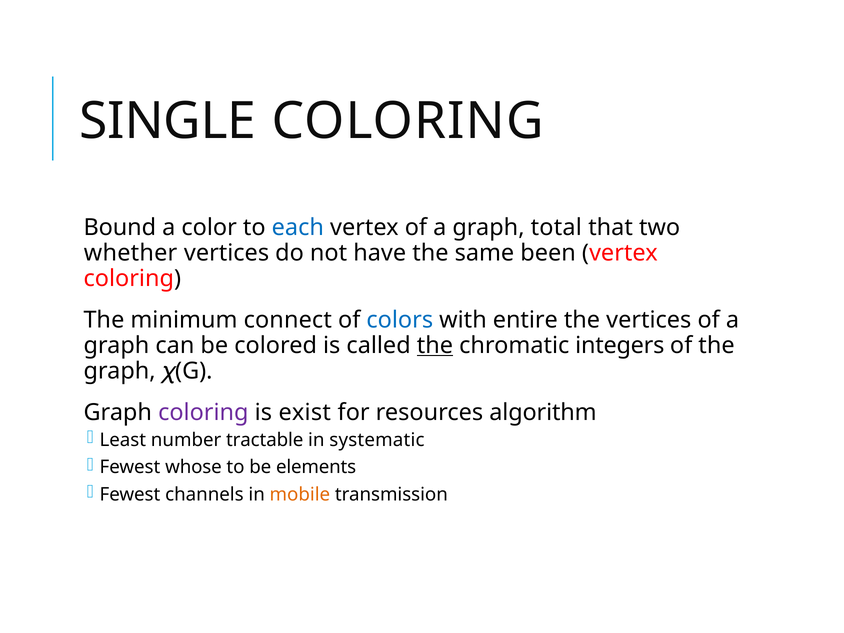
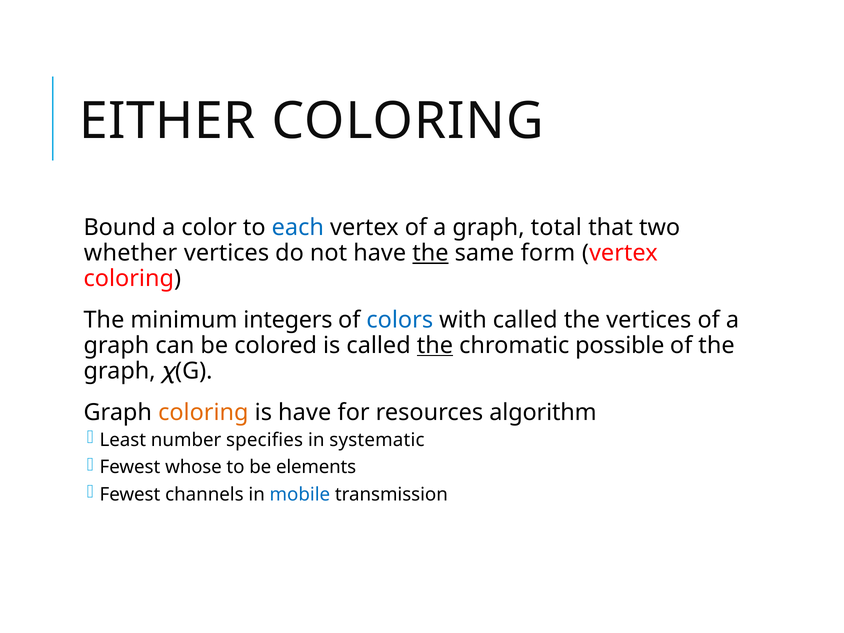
SINGLE: SINGLE -> EITHER
the at (430, 253) underline: none -> present
been: been -> form
connect: connect -> integers
with entire: entire -> called
integers: integers -> possible
coloring at (203, 412) colour: purple -> orange
is exist: exist -> have
tractable: tractable -> specifies
mobile colour: orange -> blue
